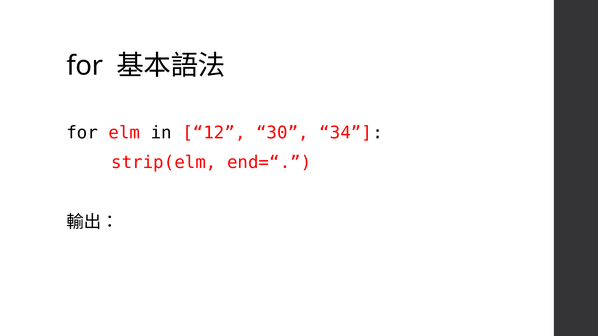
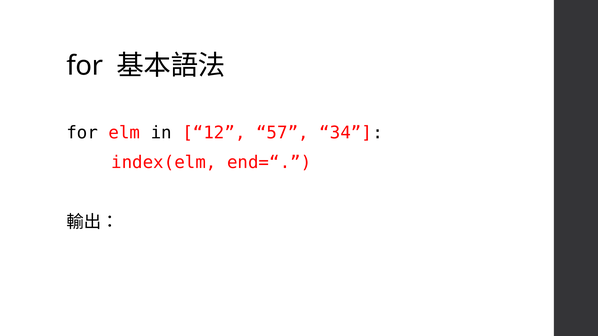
30: 30 -> 57
strip(elm: strip(elm -> index(elm
